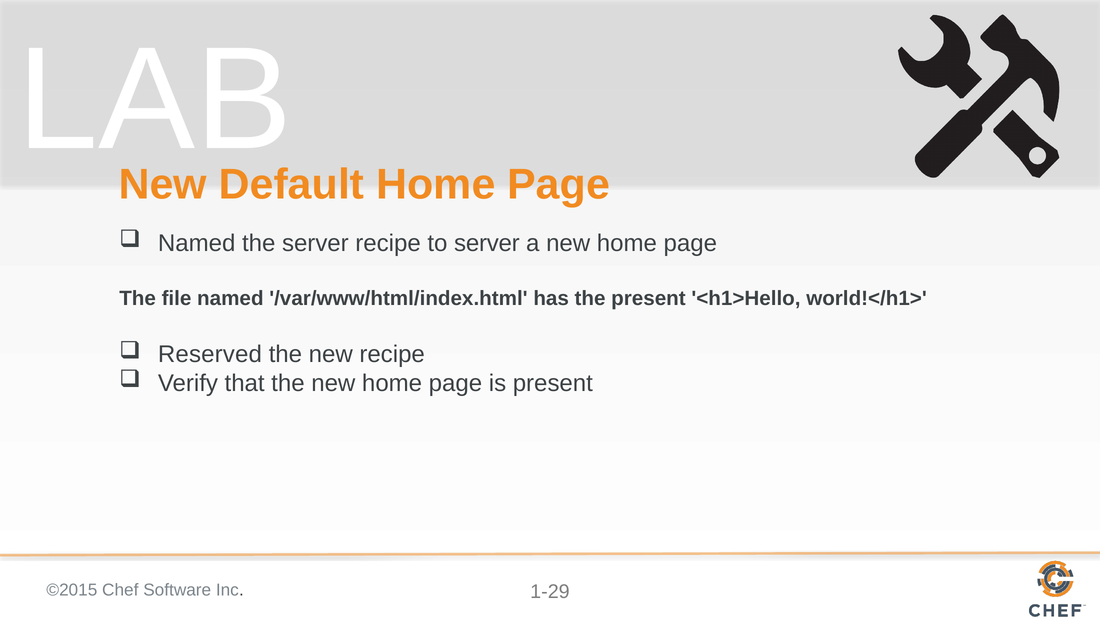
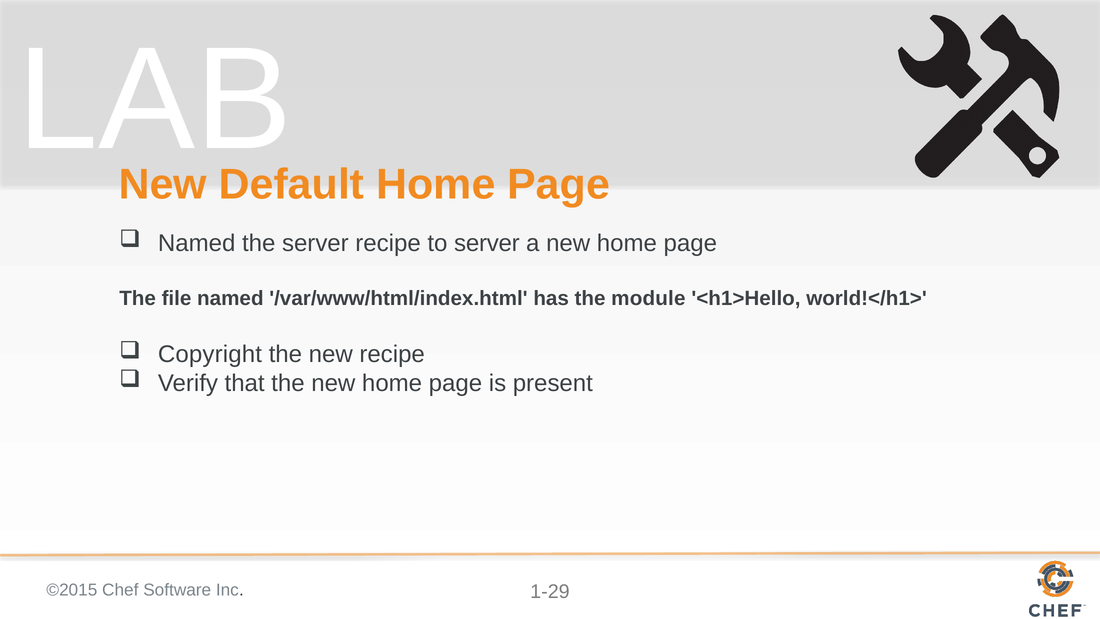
the present: present -> module
Reserved: Reserved -> Copyright
